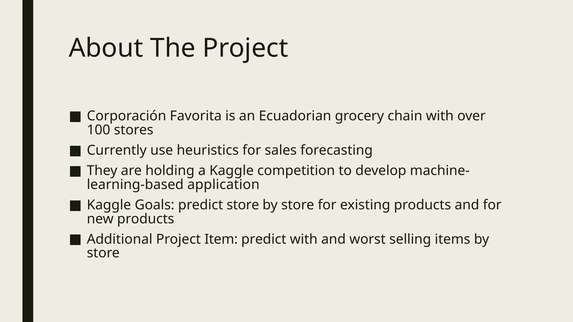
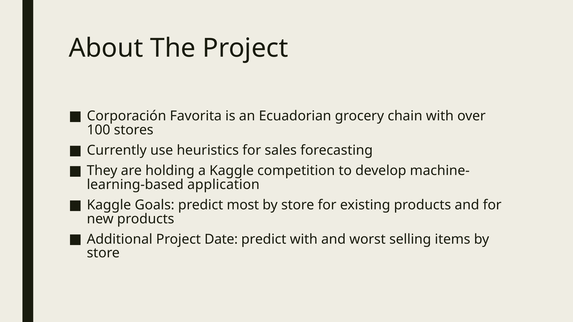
predict store: store -> most
Item: Item -> Date
